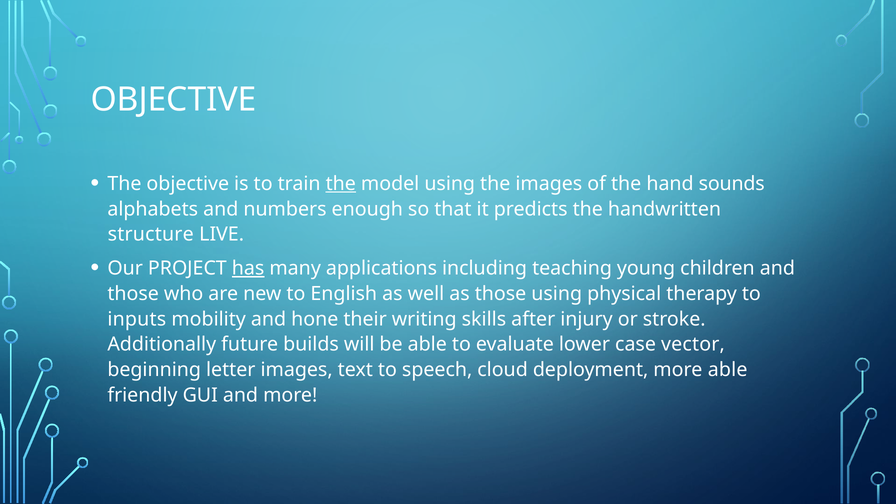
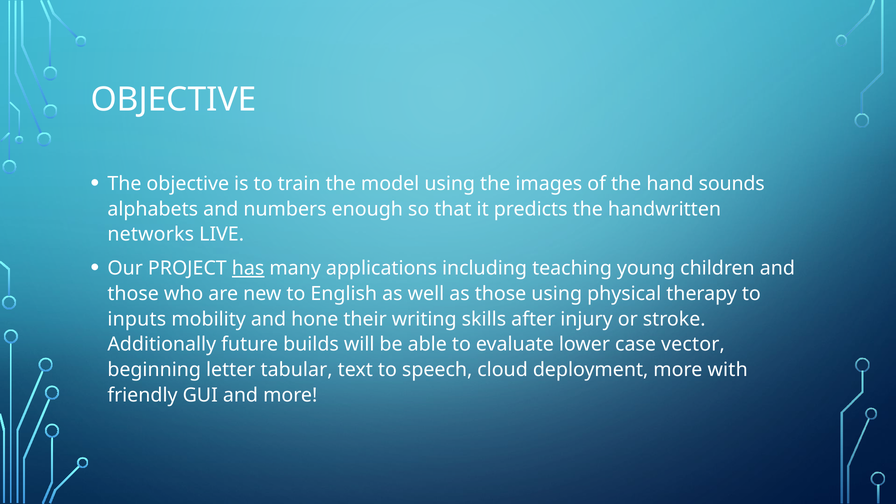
the at (341, 184) underline: present -> none
structure: structure -> networks
letter images: images -> tabular
more able: able -> with
